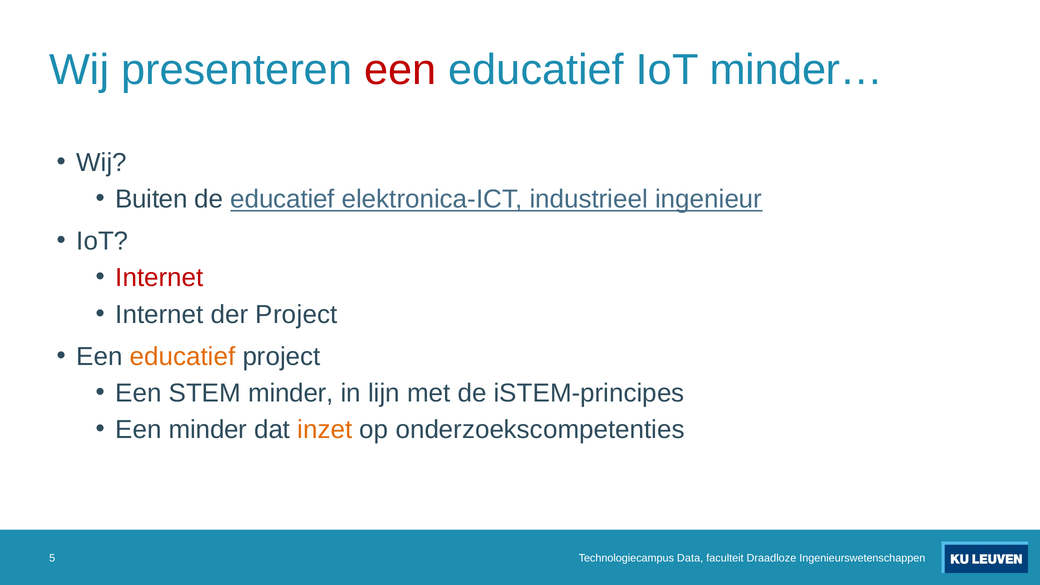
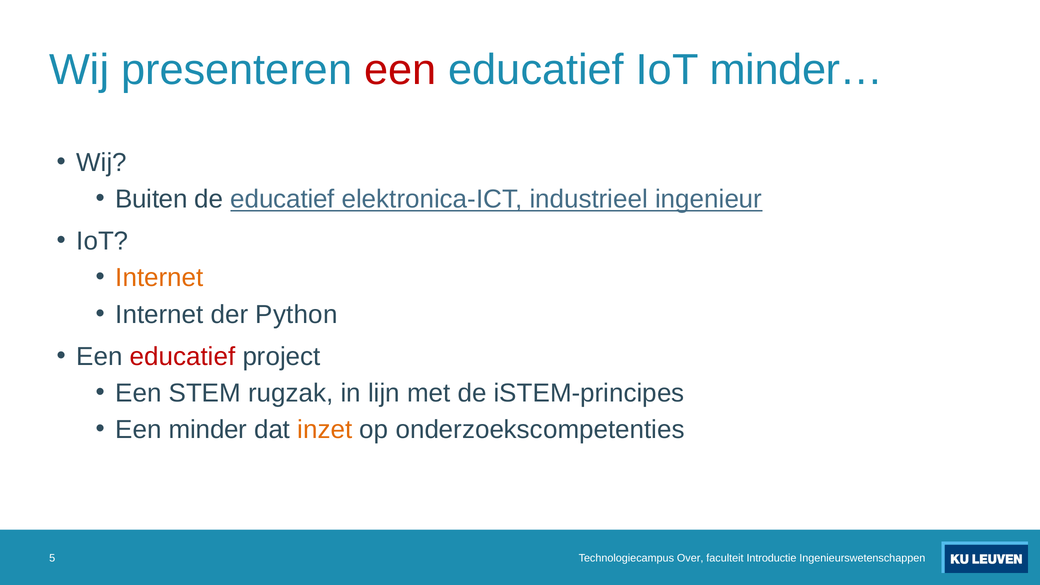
Internet at (159, 278) colour: red -> orange
der Project: Project -> Python
educatief at (183, 356) colour: orange -> red
STEM minder: minder -> rugzak
Data: Data -> Over
Draadloze: Draadloze -> Introductie
